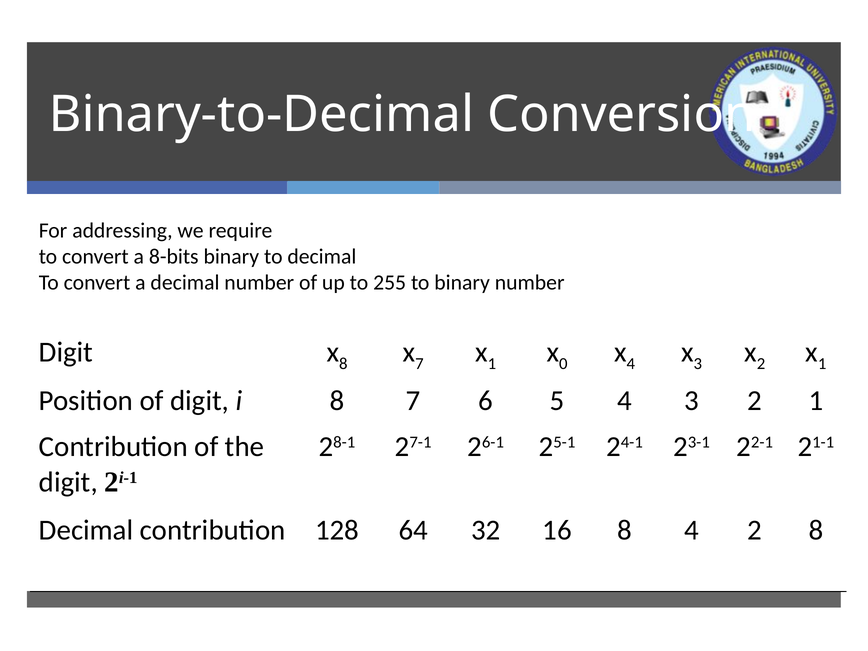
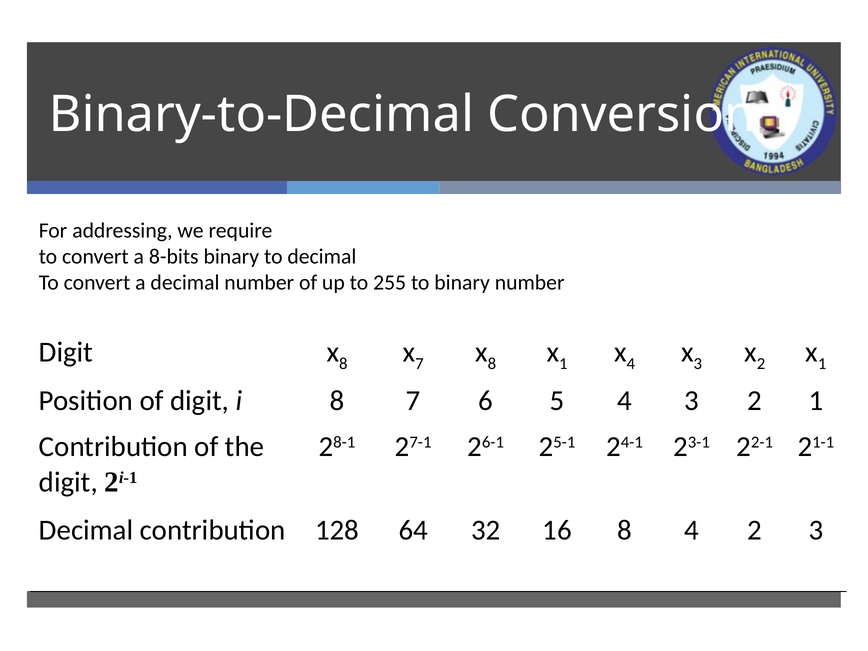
1 at (492, 364): 1 -> 8
0 at (563, 364): 0 -> 1
2 8: 8 -> 3
